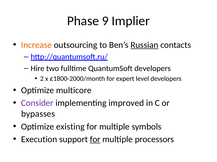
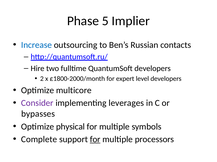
9: 9 -> 5
Increase colour: orange -> blue
Russian underline: present -> none
improved: improved -> leverages
existing: existing -> physical
Execution: Execution -> Complete
